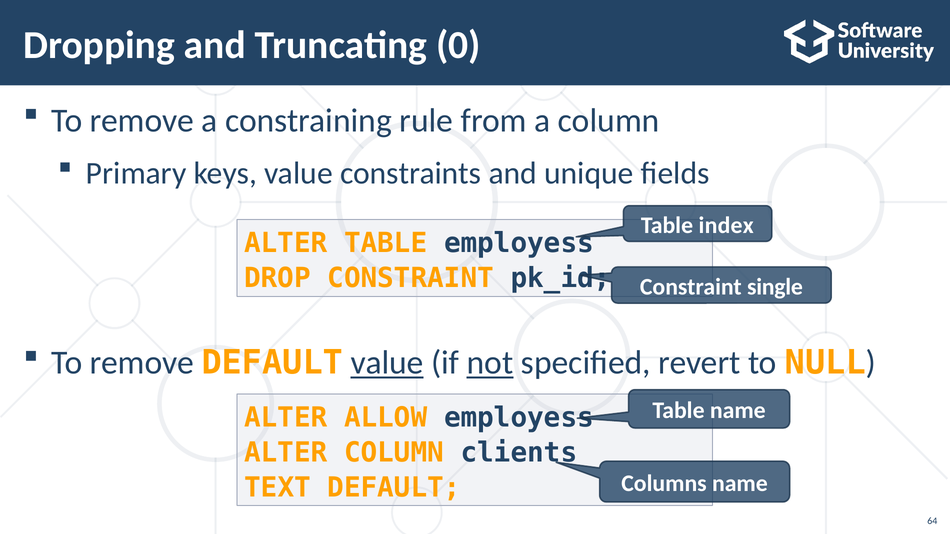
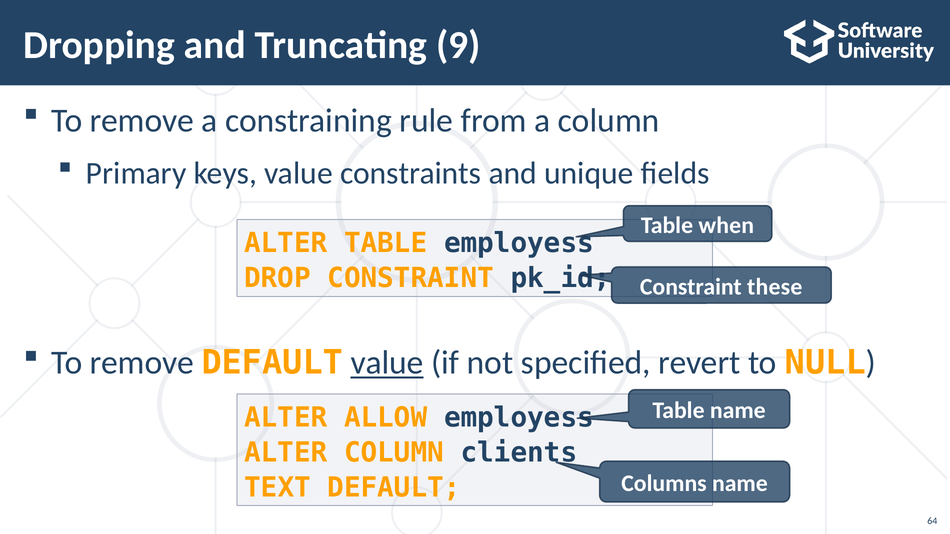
0: 0 -> 9
index: index -> when
single: single -> these
not underline: present -> none
